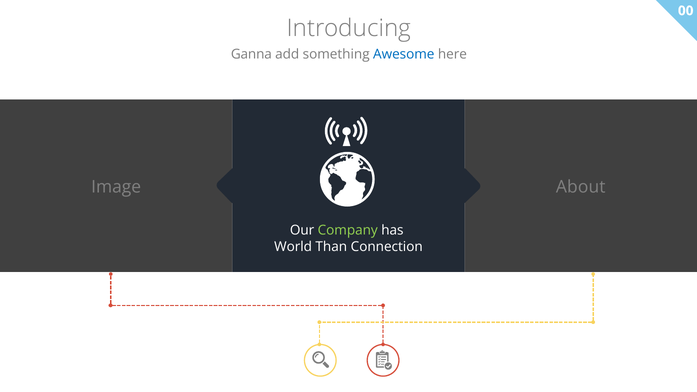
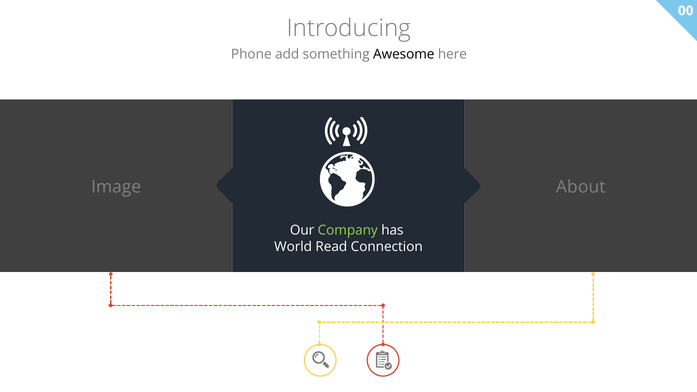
Ganna: Ganna -> Phone
Awesome colour: blue -> black
Than: Than -> Read
